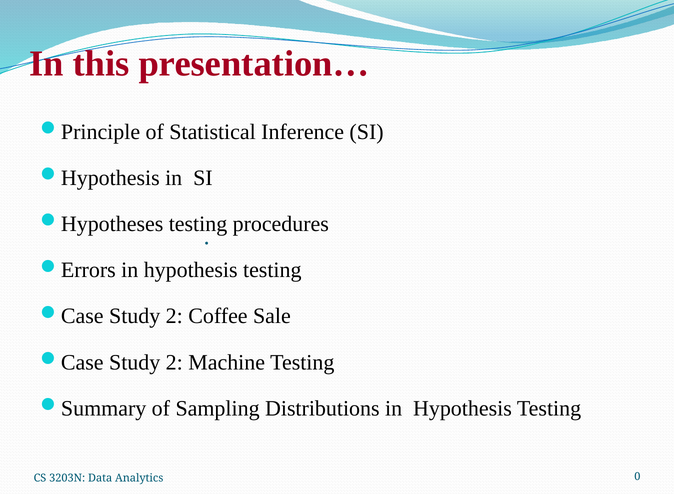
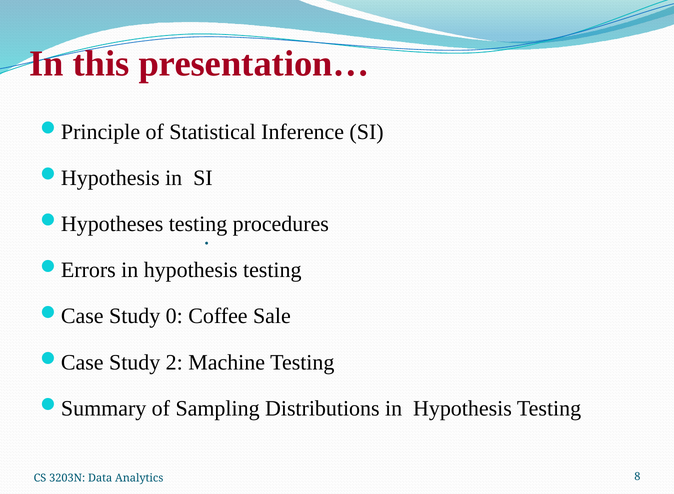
2 at (174, 316): 2 -> 0
0: 0 -> 8
